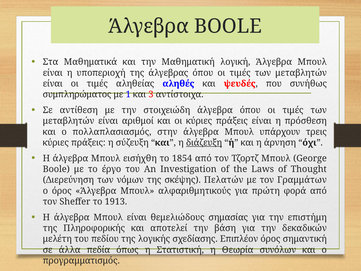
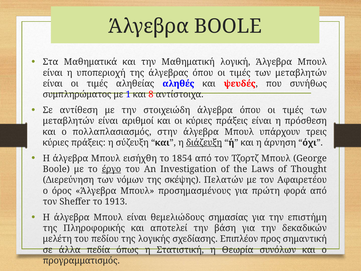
3: 3 -> 8
έργο underline: none -> present
Γραμμάτων: Γραμμάτων -> Αφαιρετέου
αλφαριθμητικούς: αλφαριθμητικούς -> προσημασμένους
Επιπλέον όρος: όρος -> προς
